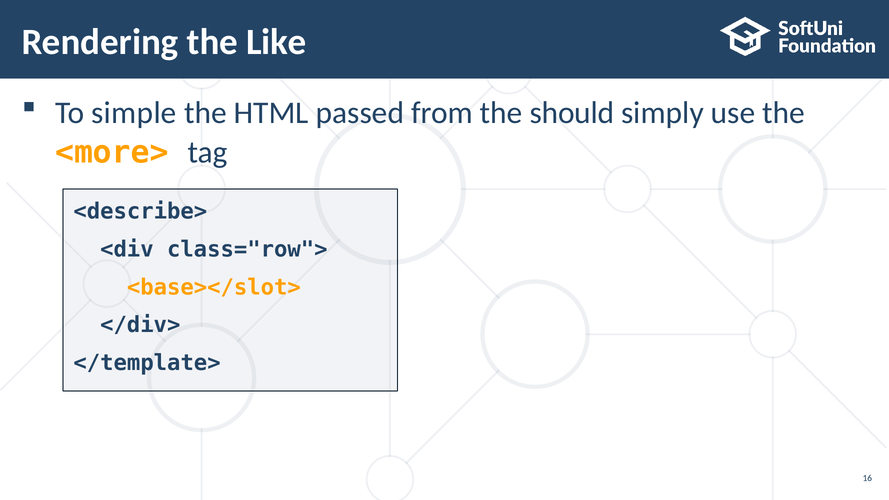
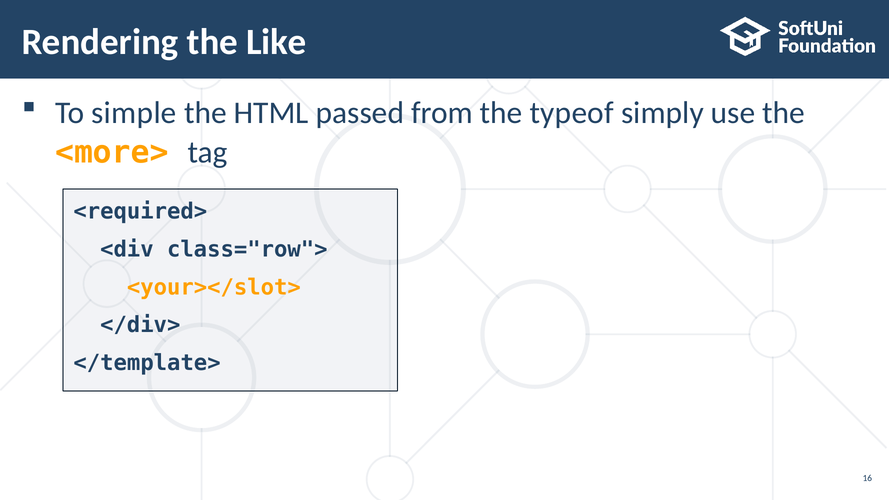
should: should -> typeof
<describe>: <describe> -> <required>
<base></slot>: <base></slot> -> <your></slot>
